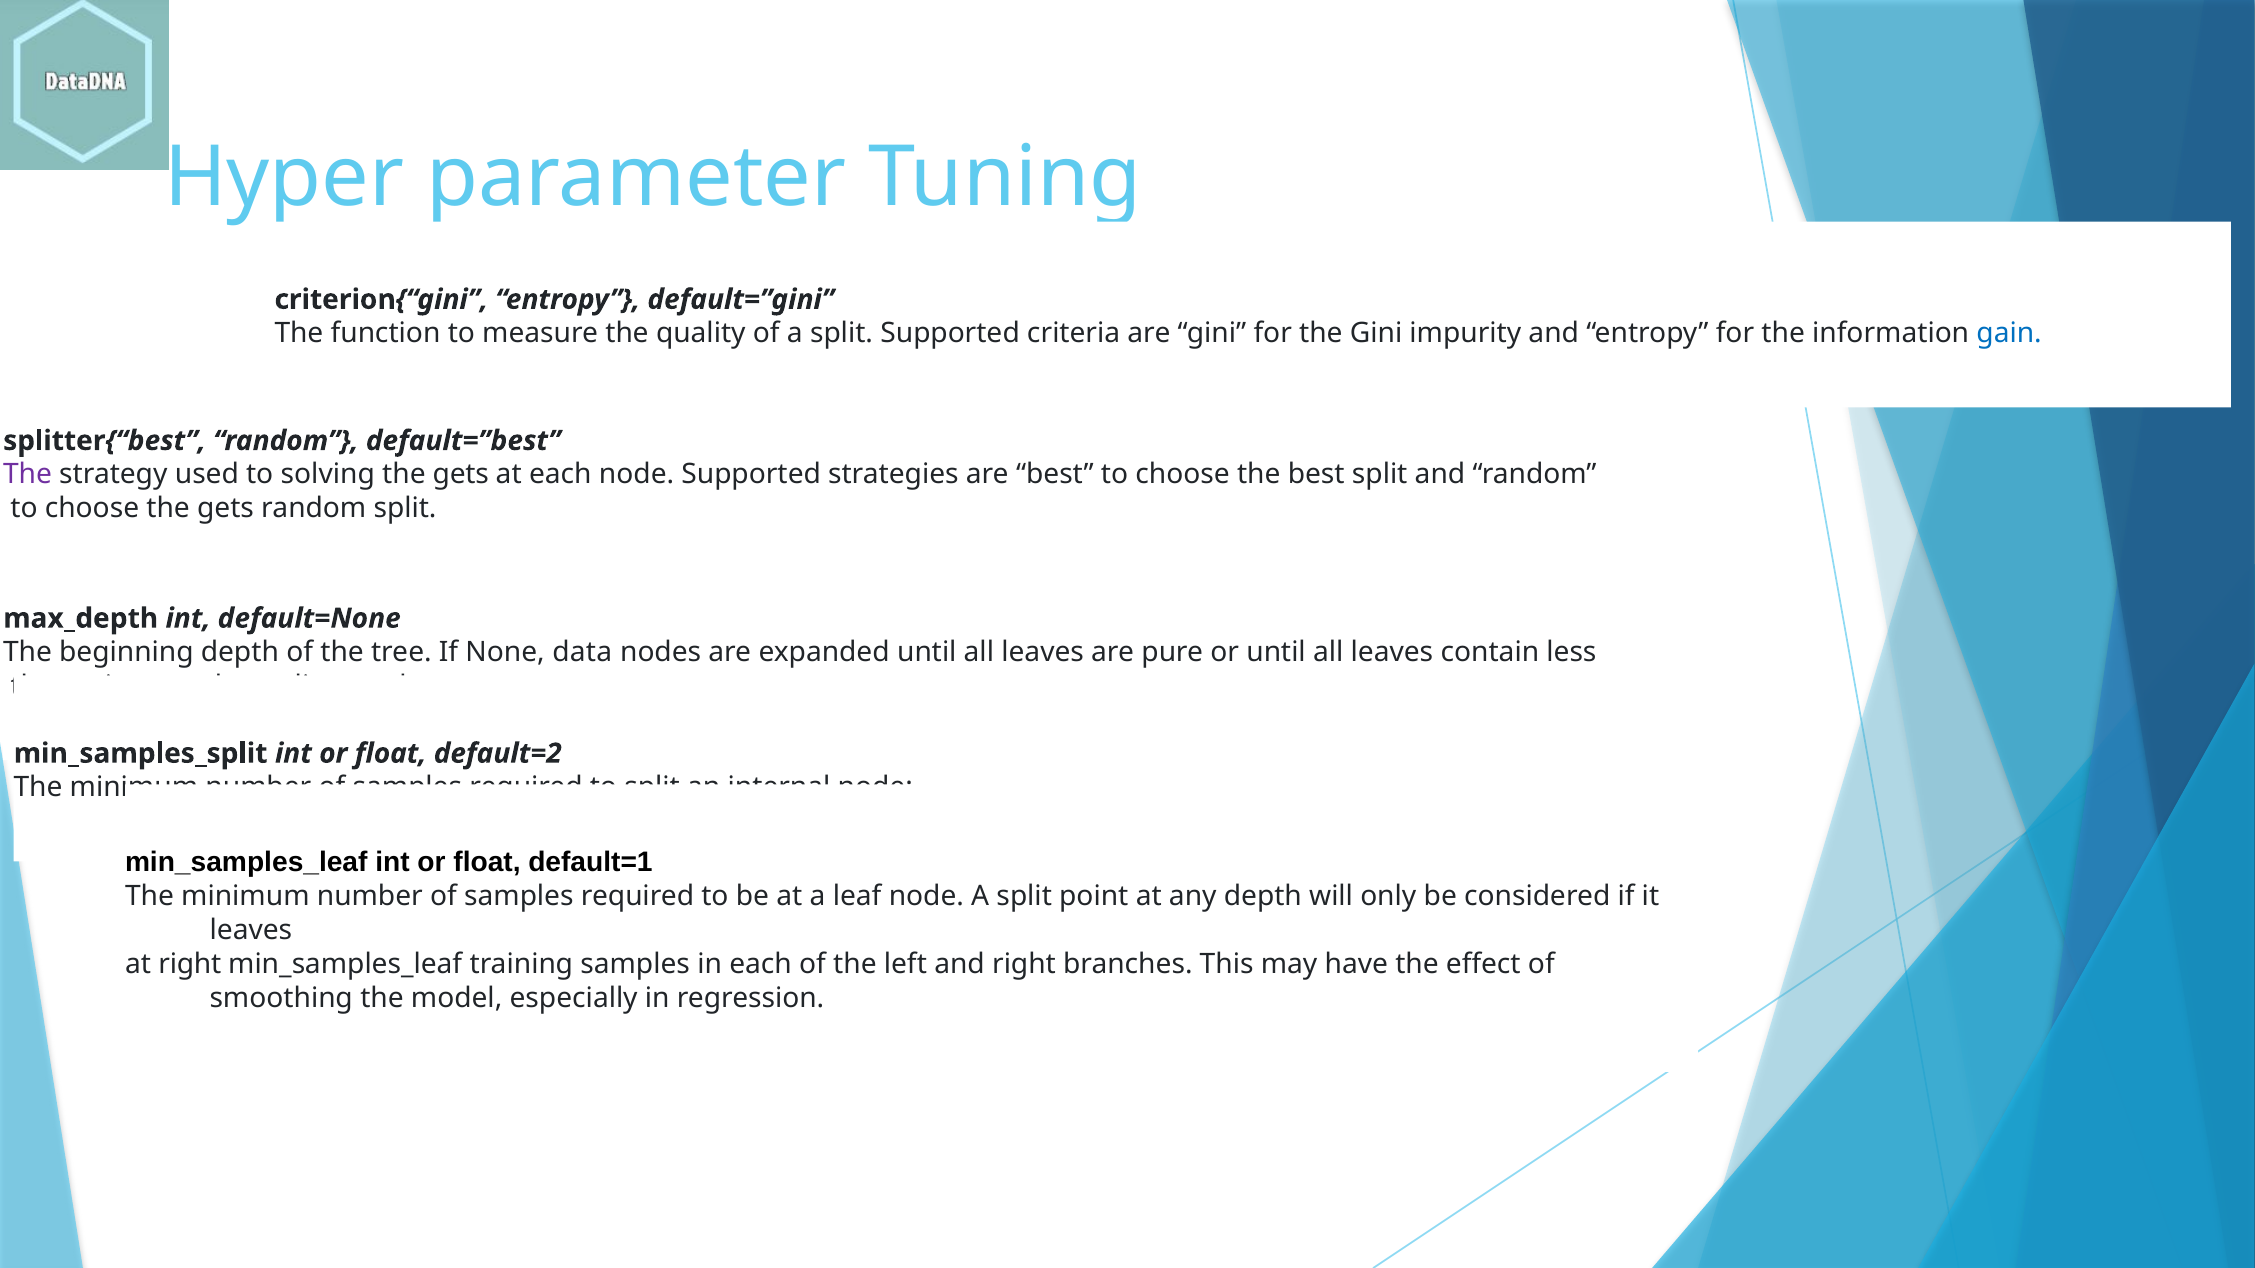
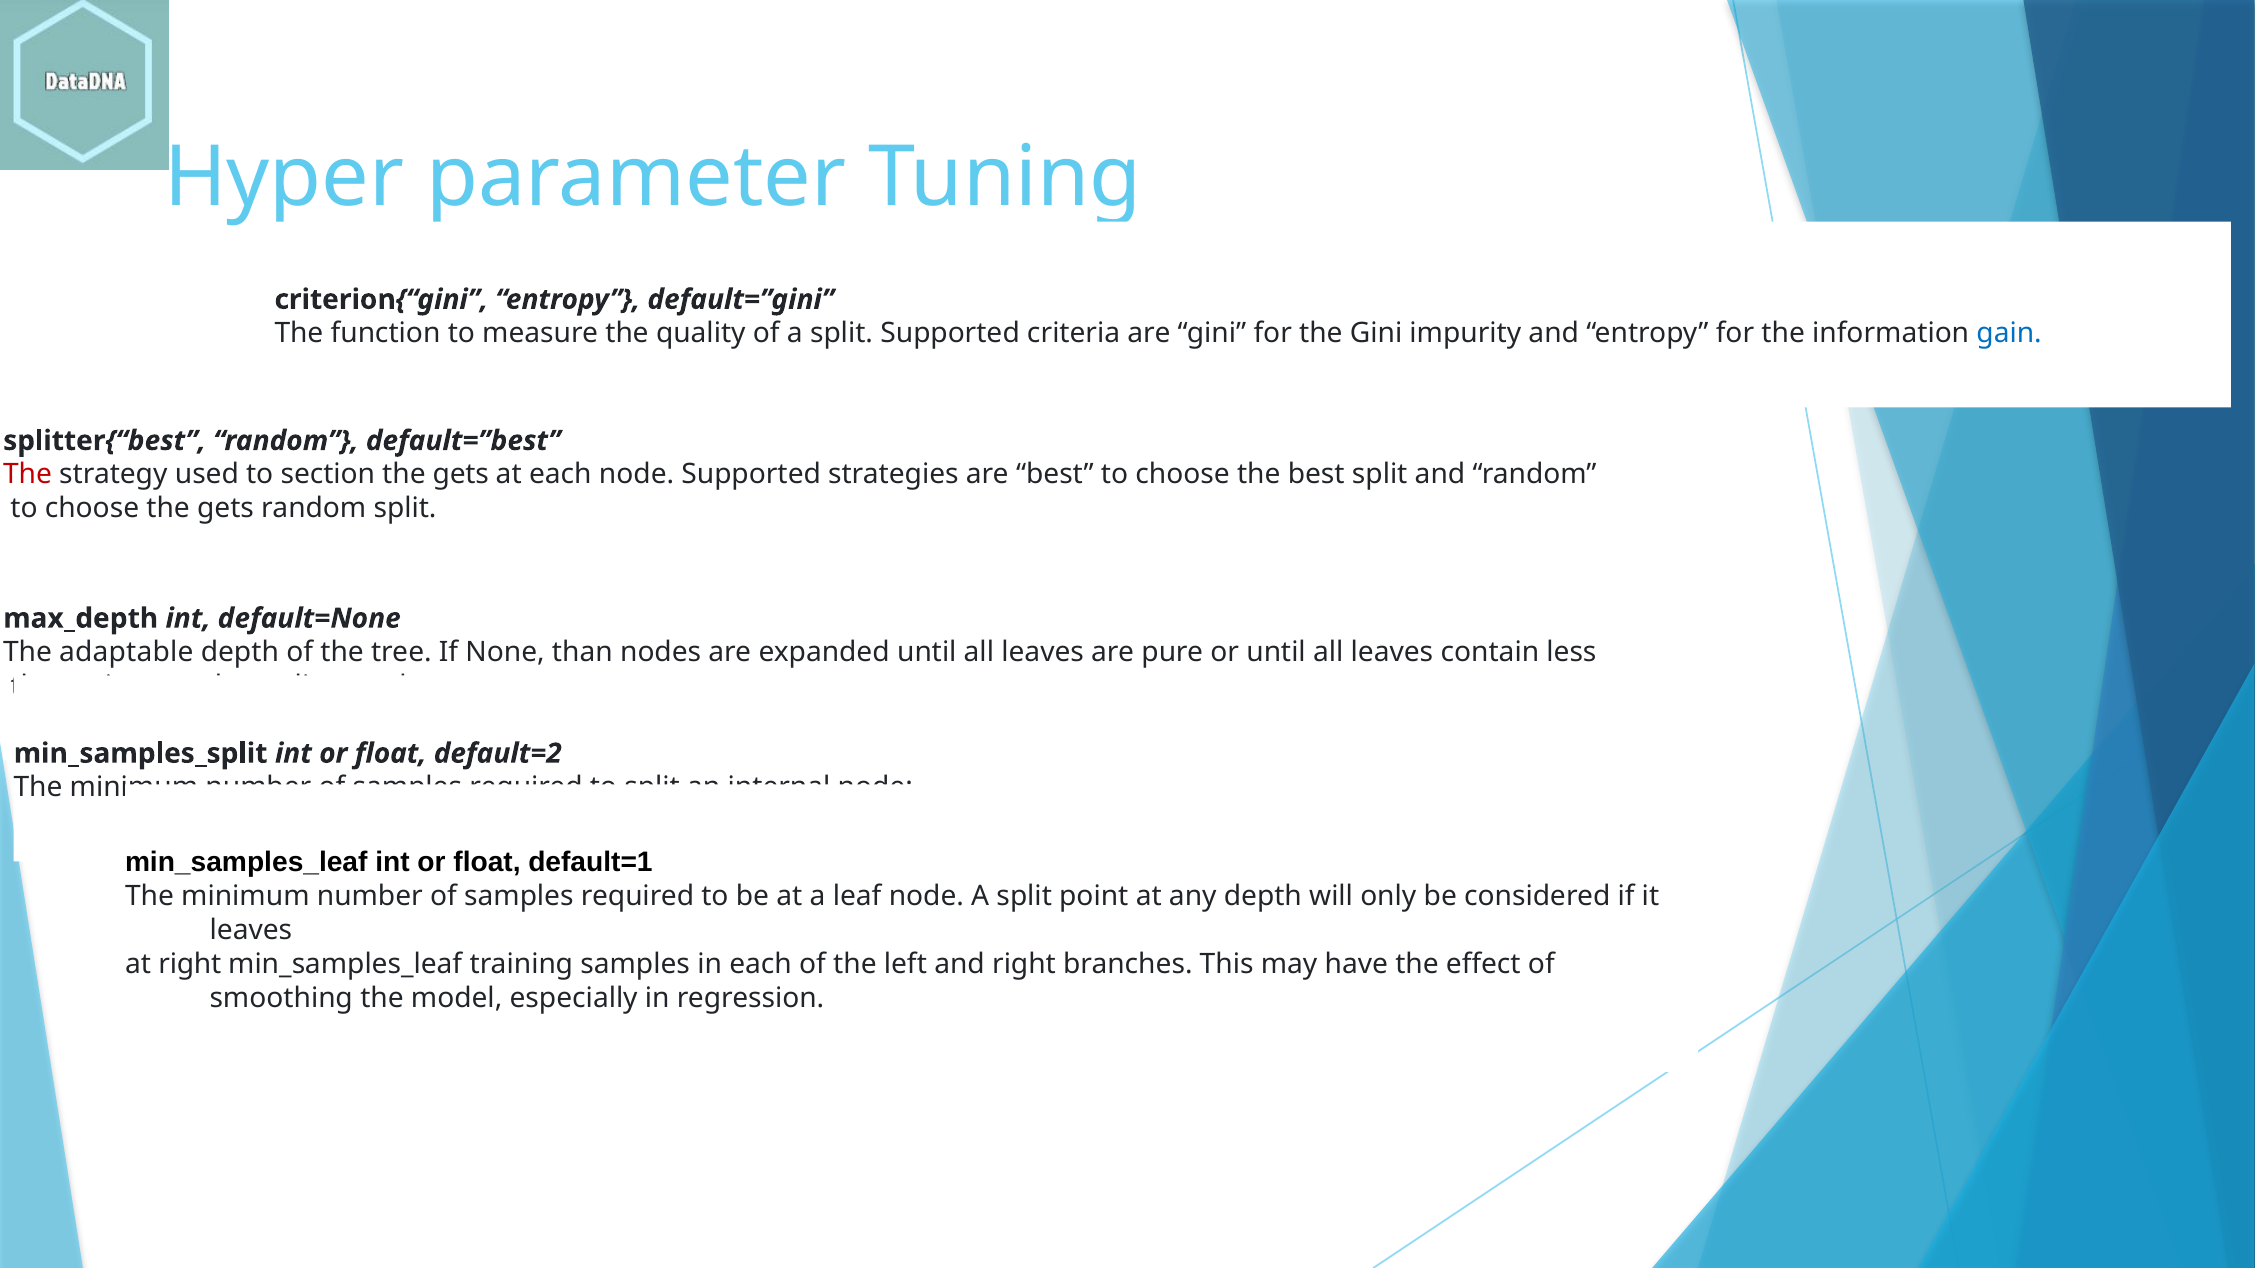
The at (28, 475) colour: purple -> red
solving: solving -> section
beginning: beginning -> adaptable
None data: data -> than
